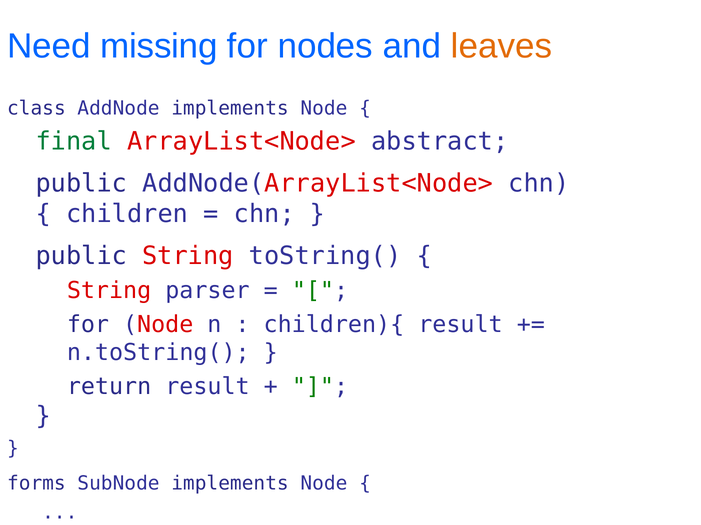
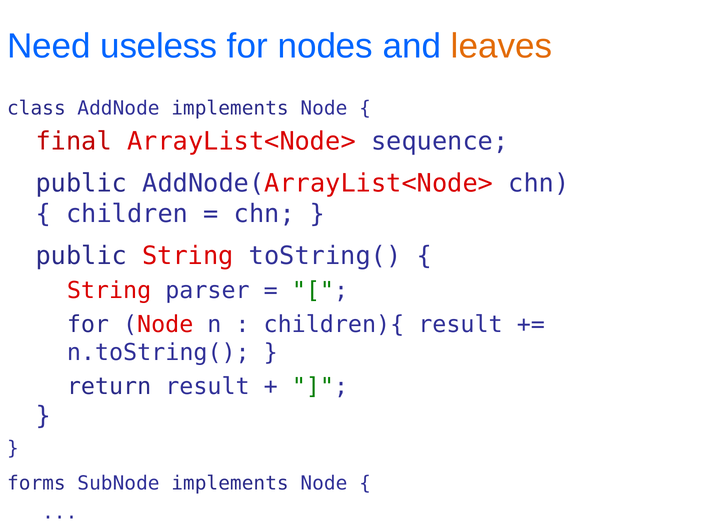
missing: missing -> useless
final colour: green -> red
abstract: abstract -> sequence
